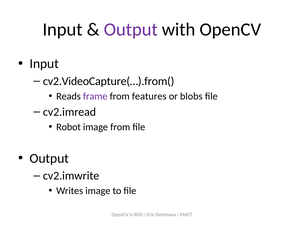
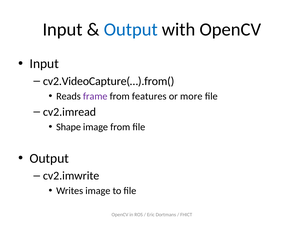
Output at (131, 29) colour: purple -> blue
blobs: blobs -> more
Robot: Robot -> Shape
